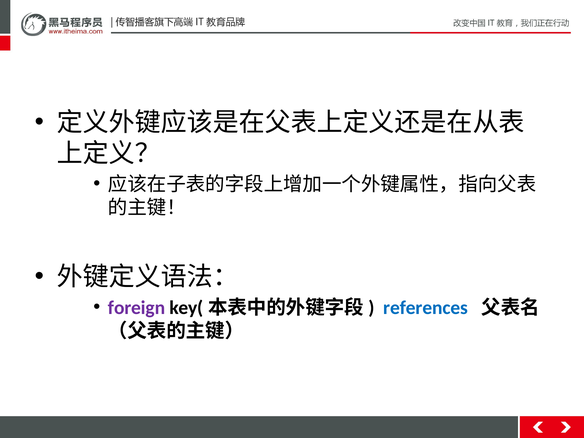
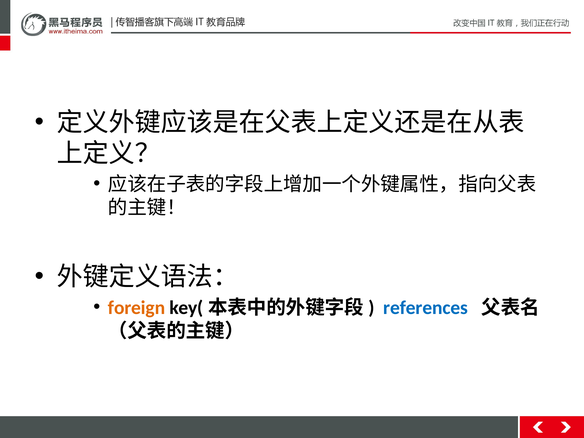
foreign colour: purple -> orange
